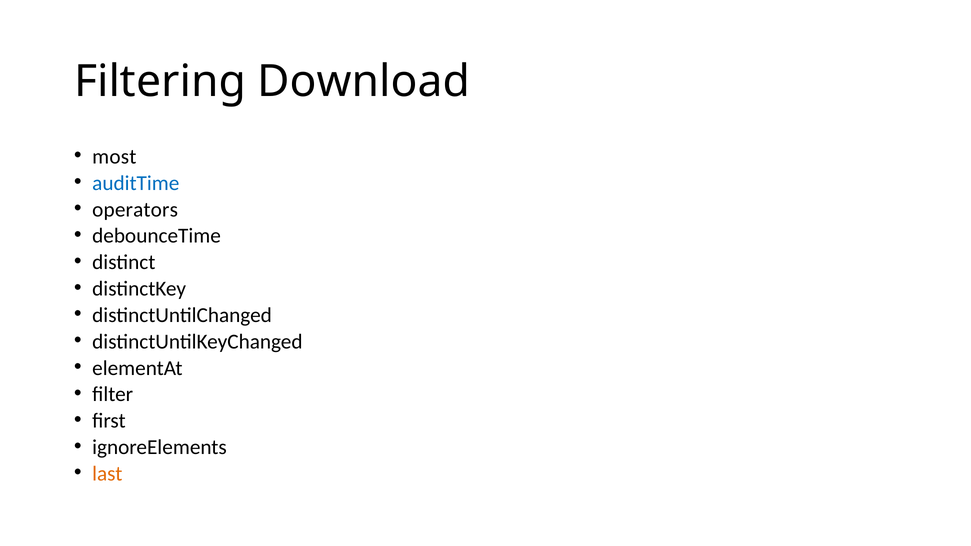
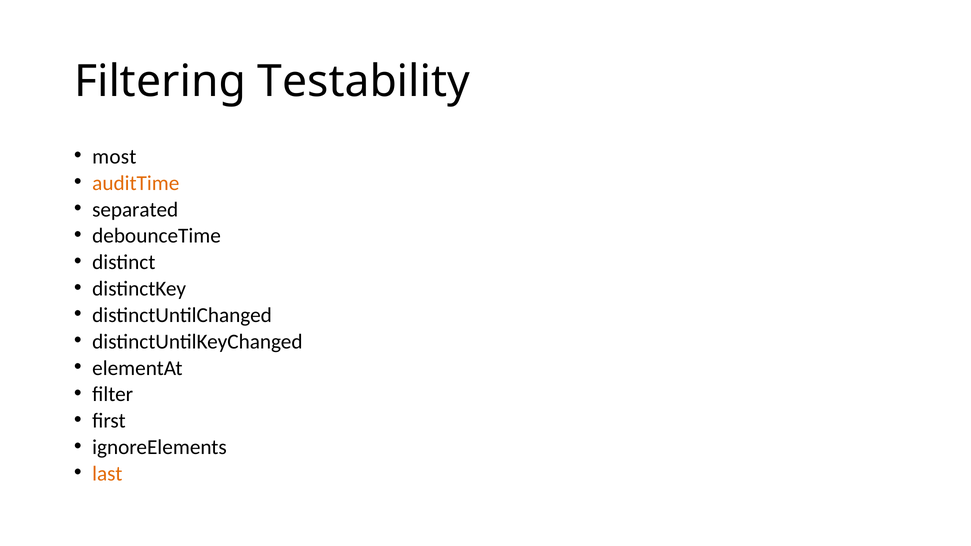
Download: Download -> Testability
auditTime colour: blue -> orange
operators: operators -> separated
